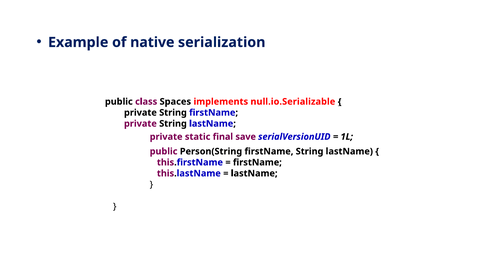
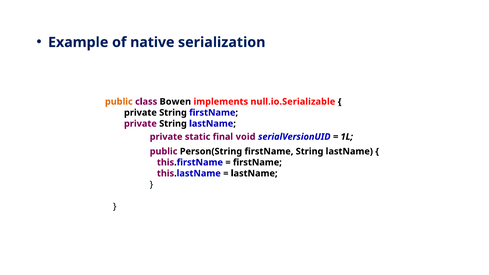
public at (119, 102) colour: black -> orange
Spaces: Spaces -> Bowen
save: save -> void
